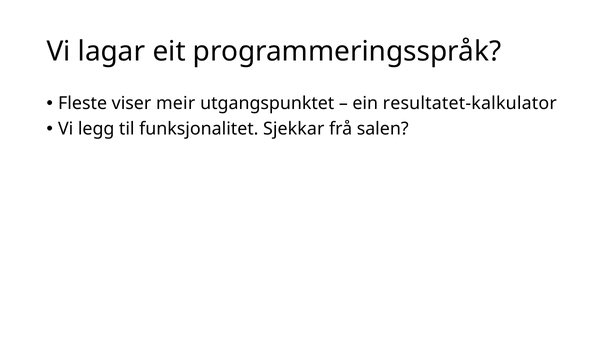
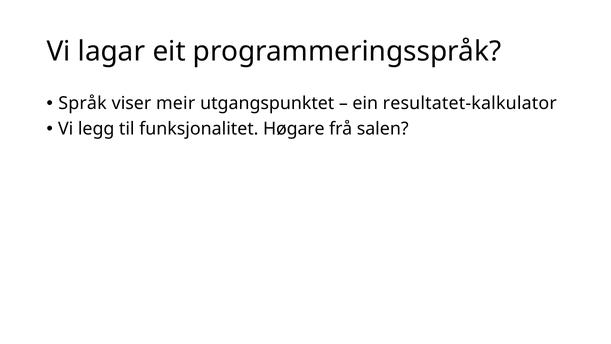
Fleste: Fleste -> Språk
Sjekkar: Sjekkar -> Høgare
